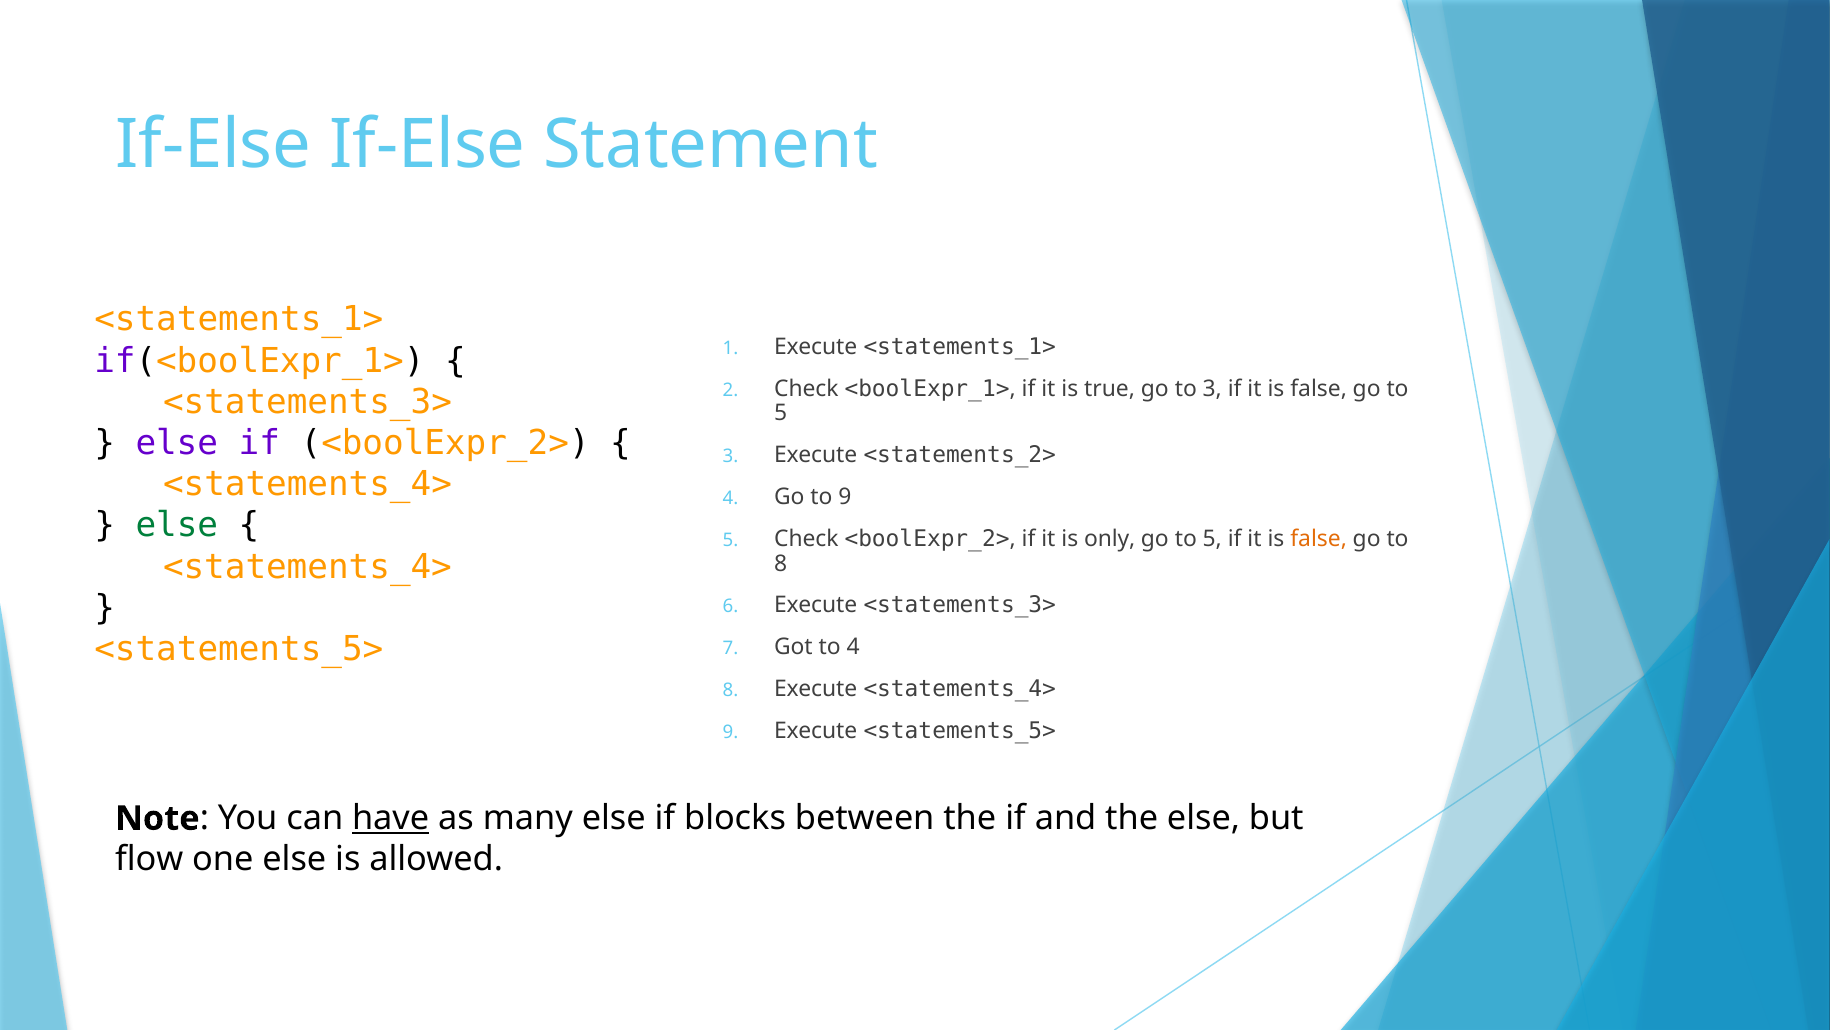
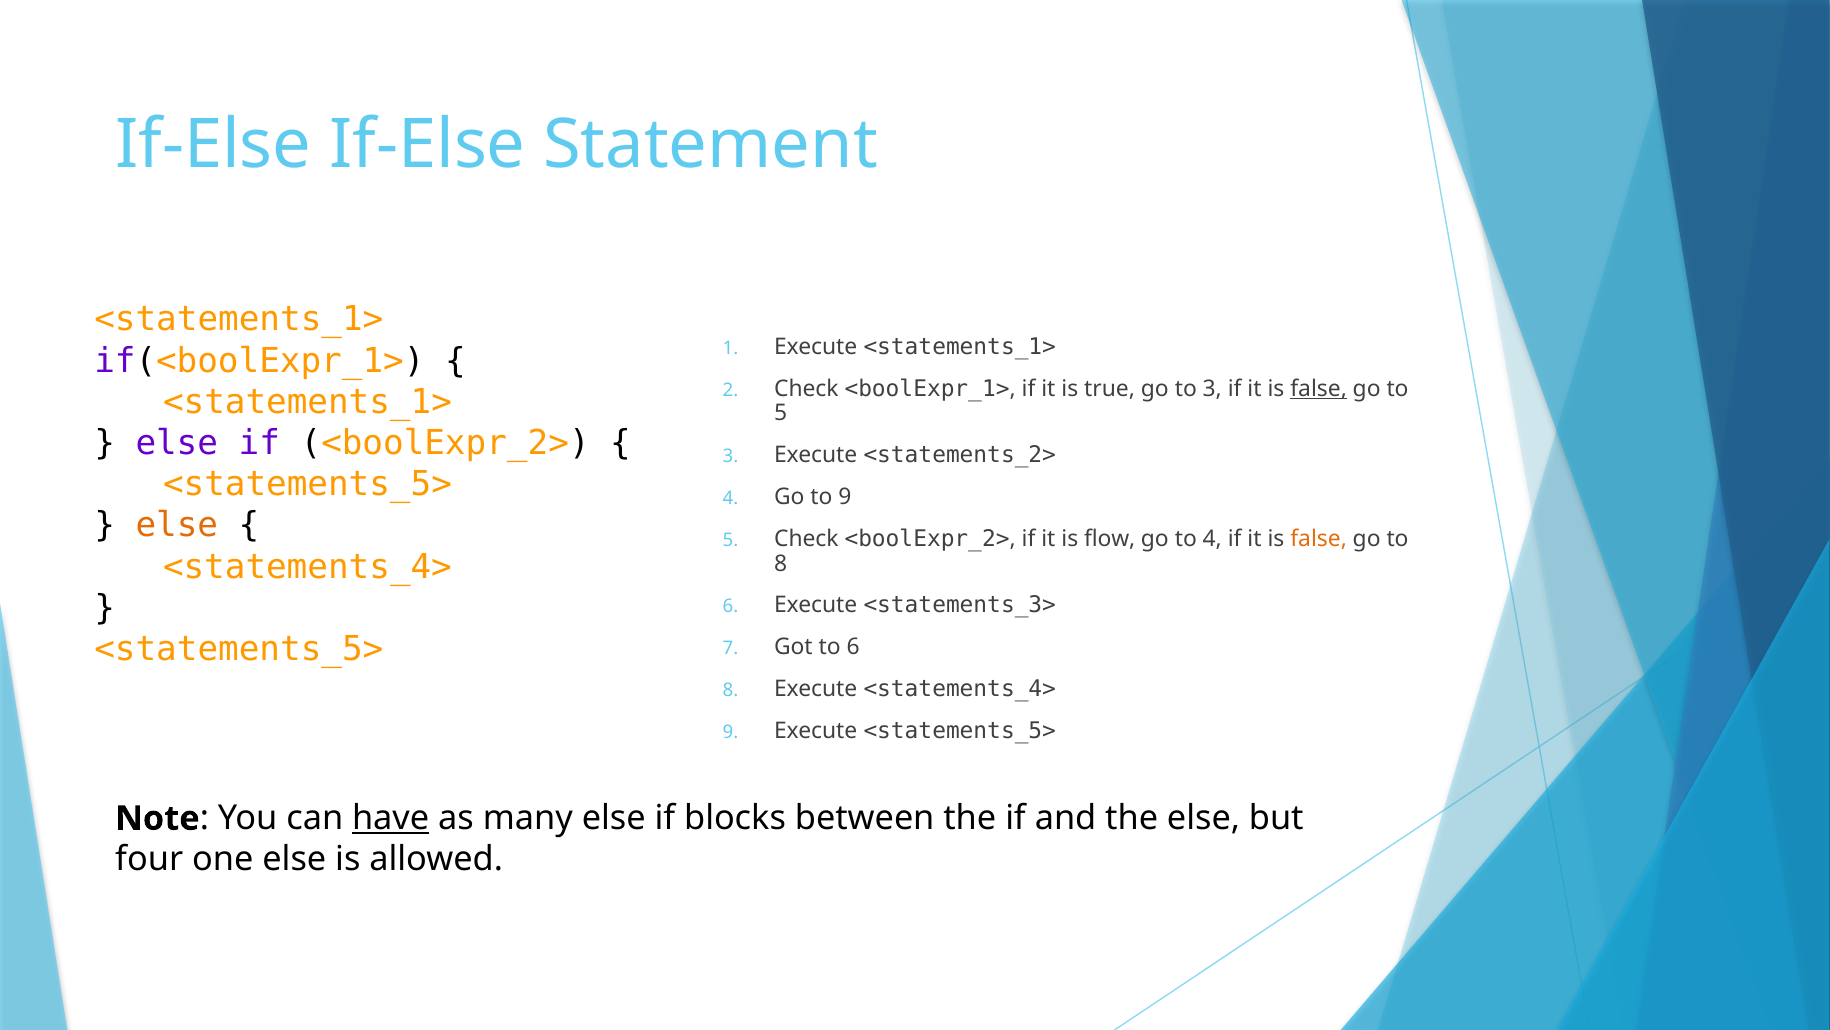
false at (1319, 388) underline: none -> present
<statements_3> at (307, 402): <statements_3> -> <statements_1>
<statements_4> at (307, 484): <statements_4> -> <statements_5>
else at (177, 525) colour: green -> orange
only: only -> flow
5 at (1212, 538): 5 -> 4
to 4: 4 -> 6
flow: flow -> four
